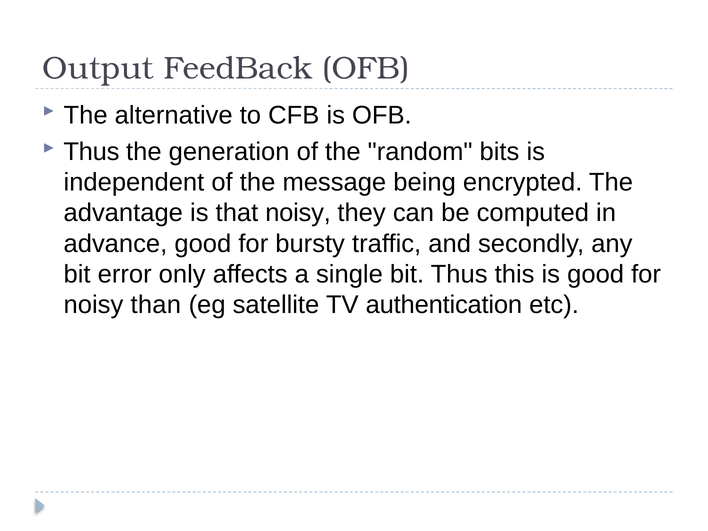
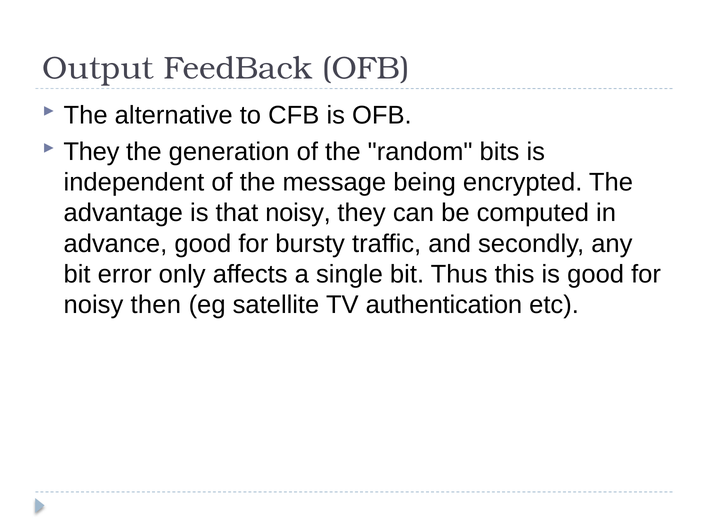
Thus at (91, 152): Thus -> They
than: than -> then
